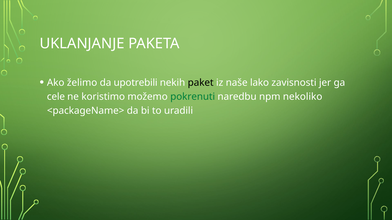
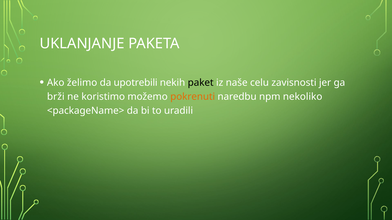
lako: lako -> celu
cele: cele -> brži
pokrenuti colour: green -> orange
